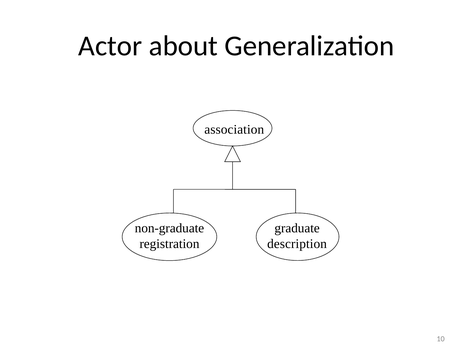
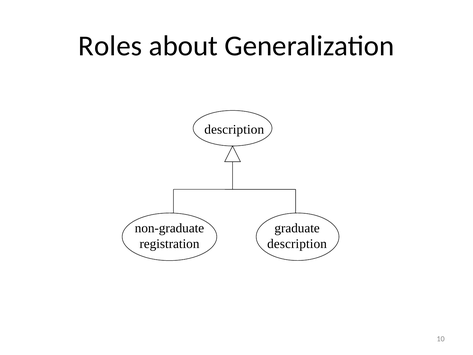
Actor: Actor -> Roles
association at (234, 129): association -> description
